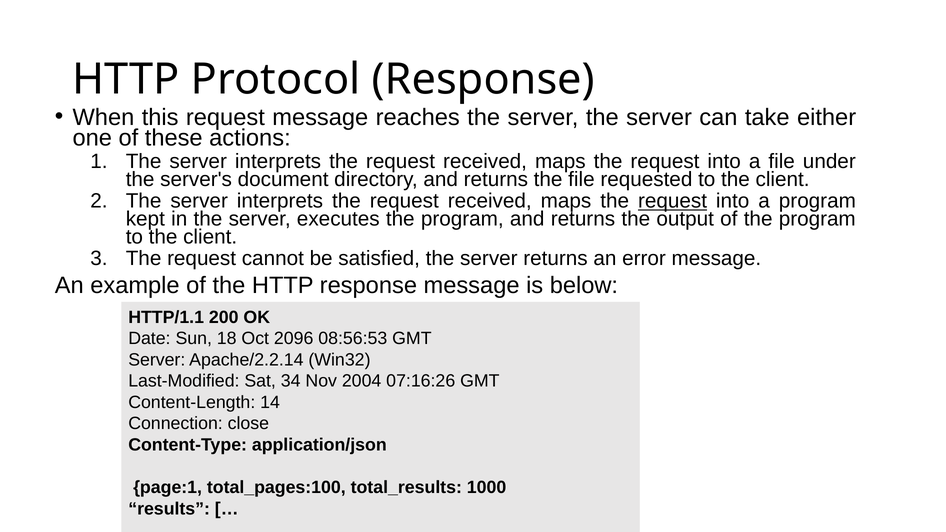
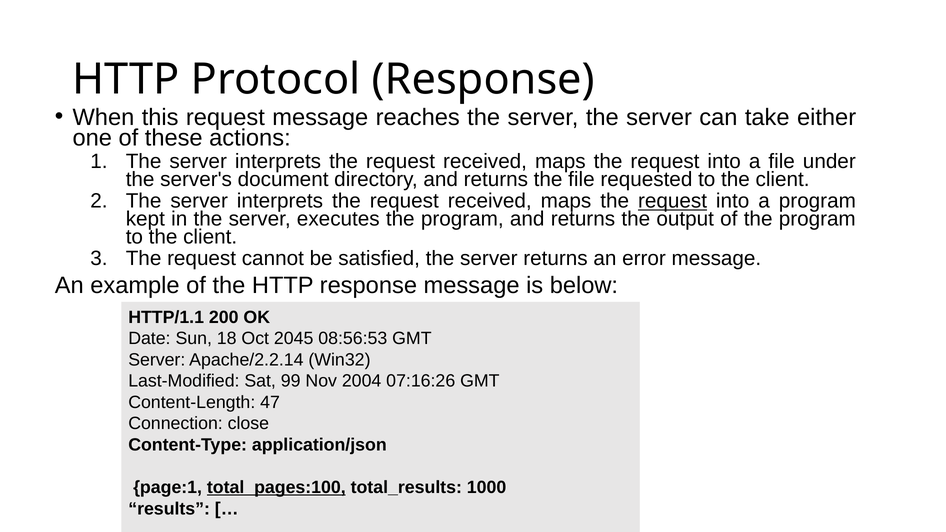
2096: 2096 -> 2045
34: 34 -> 99
14: 14 -> 47
total_pages:100 underline: none -> present
